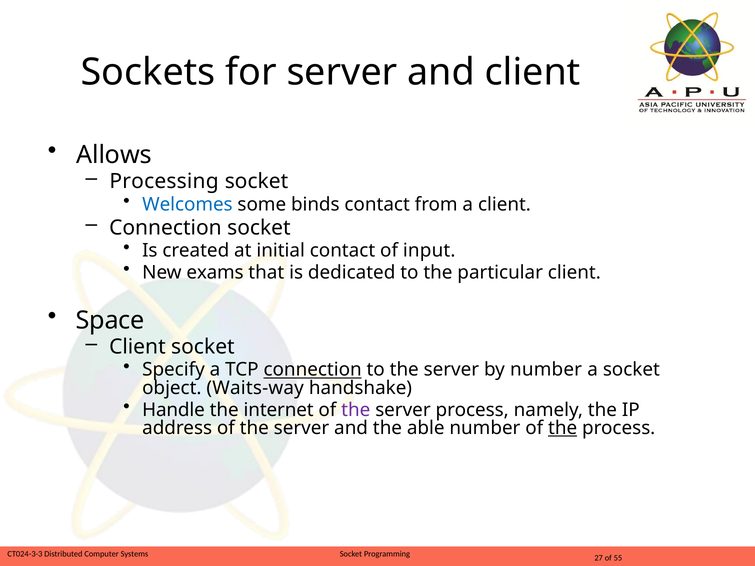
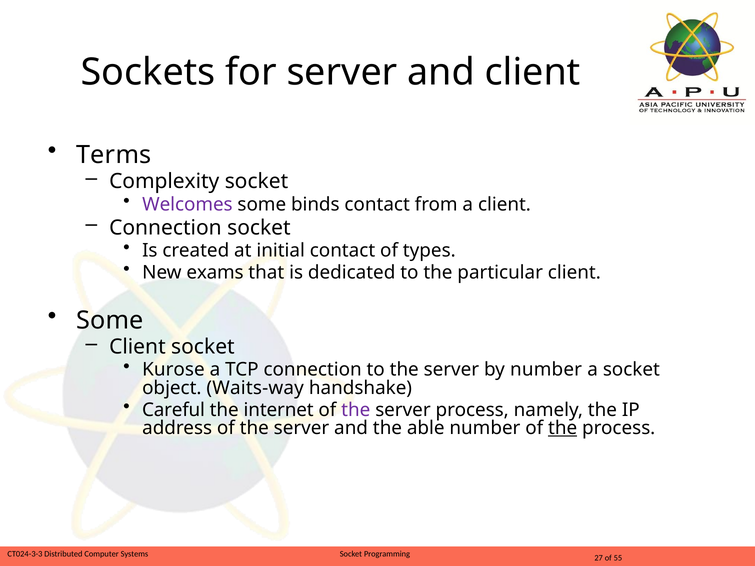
Allows: Allows -> Terms
Processing: Processing -> Complexity
Welcomes colour: blue -> purple
input: input -> types
Space at (110, 320): Space -> Some
Specify: Specify -> Kurose
connection at (313, 370) underline: present -> none
Handle: Handle -> Careful
